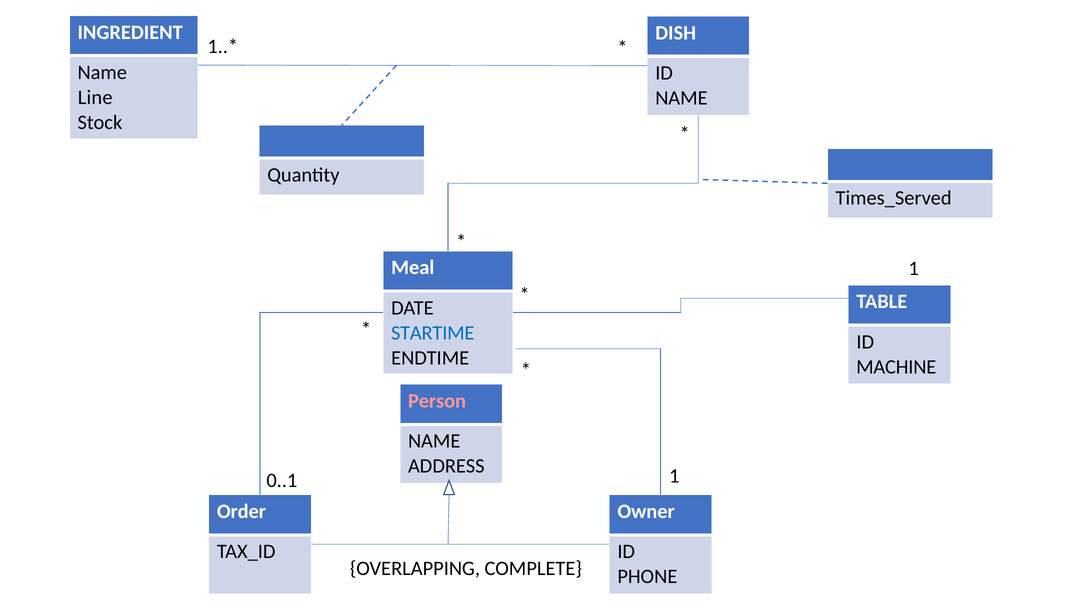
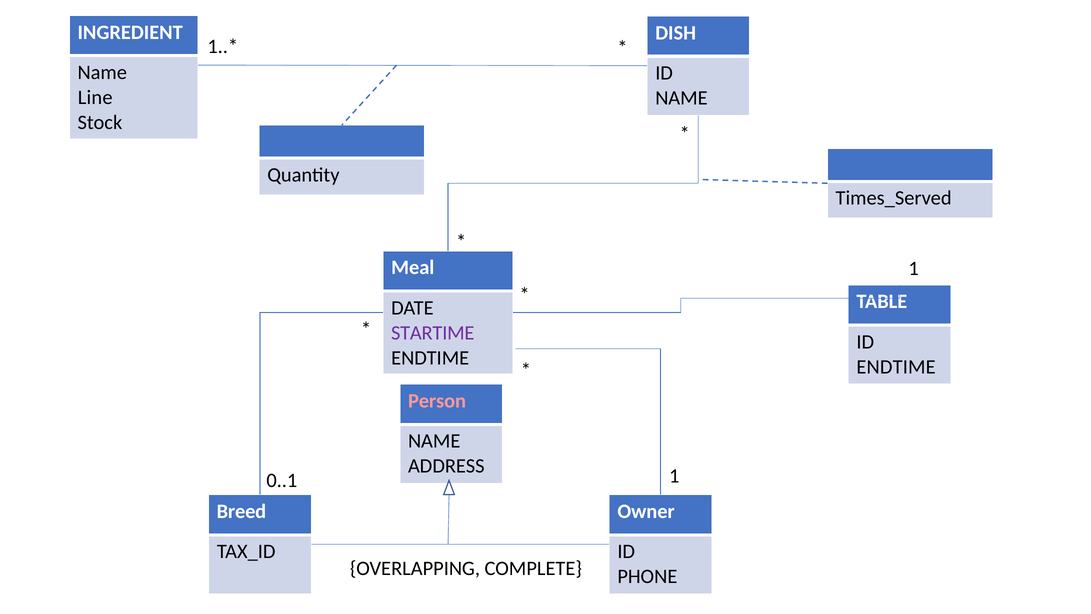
STARTIME colour: blue -> purple
MACHINE at (896, 367): MACHINE -> ENDTIME
Order: Order -> Breed
